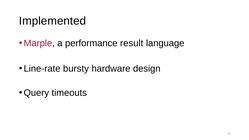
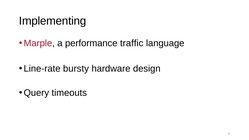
Implemented: Implemented -> Implementing
result: result -> traffic
